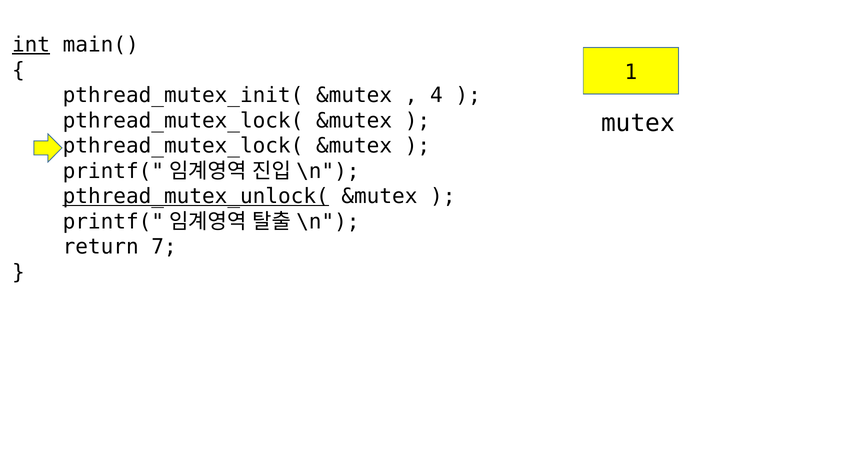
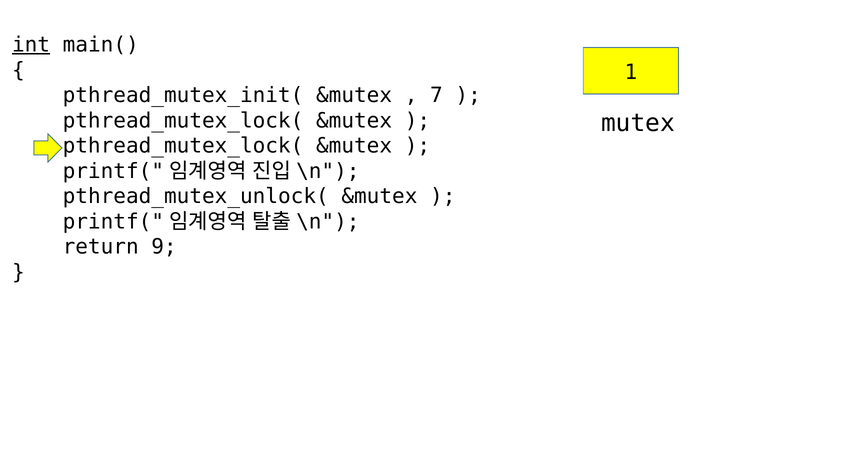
4: 4 -> 7
pthread_mutex_unlock( underline: present -> none
7: 7 -> 9
